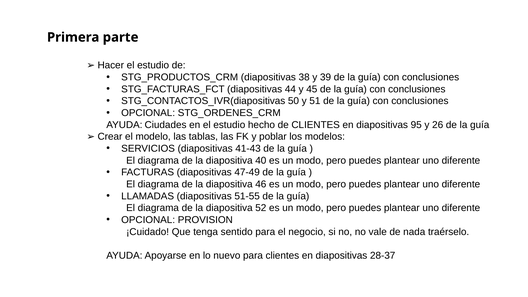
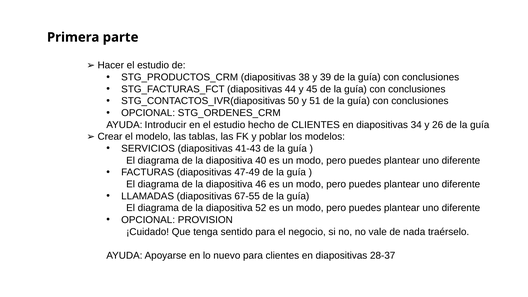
Ciudades: Ciudades -> Introducir
95: 95 -> 34
51-55: 51-55 -> 67-55
